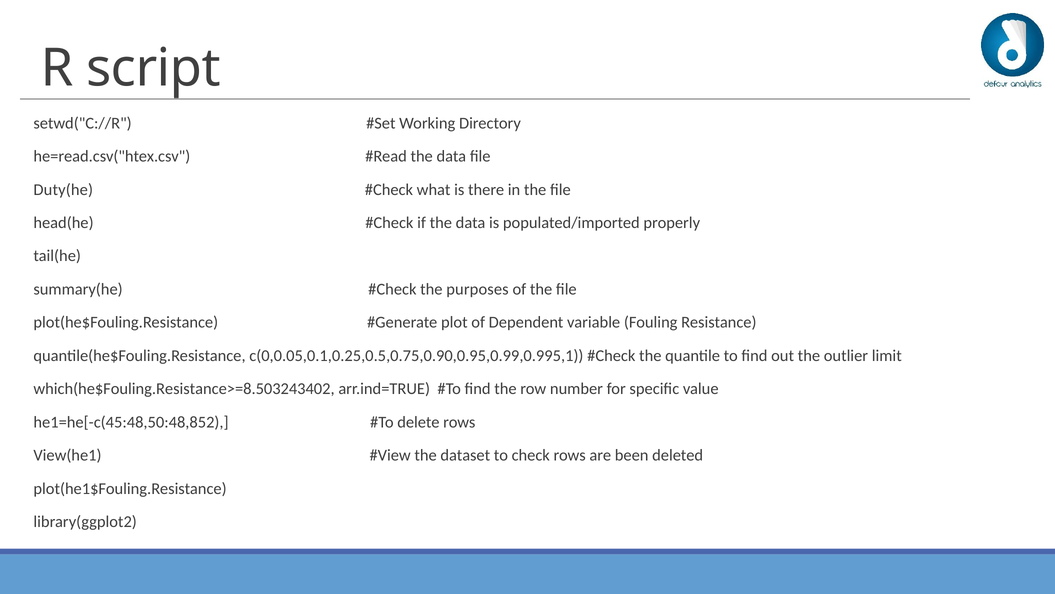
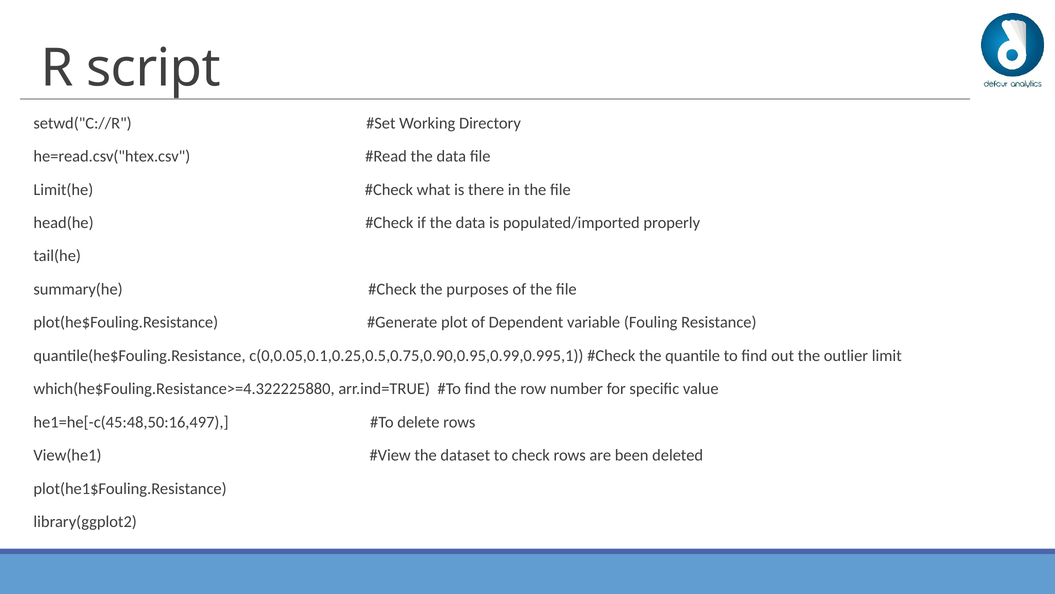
Duty(he: Duty(he -> Limit(he
which(he$Fouling.Resistance>=8.503243402: which(he$Fouling.Resistance>=8.503243402 -> which(he$Fouling.Resistance>=4.322225880
he1=he[-c(45:48,50:48,852: he1=he[-c(45:48,50:48,852 -> he1=he[-c(45:48,50:16,497
